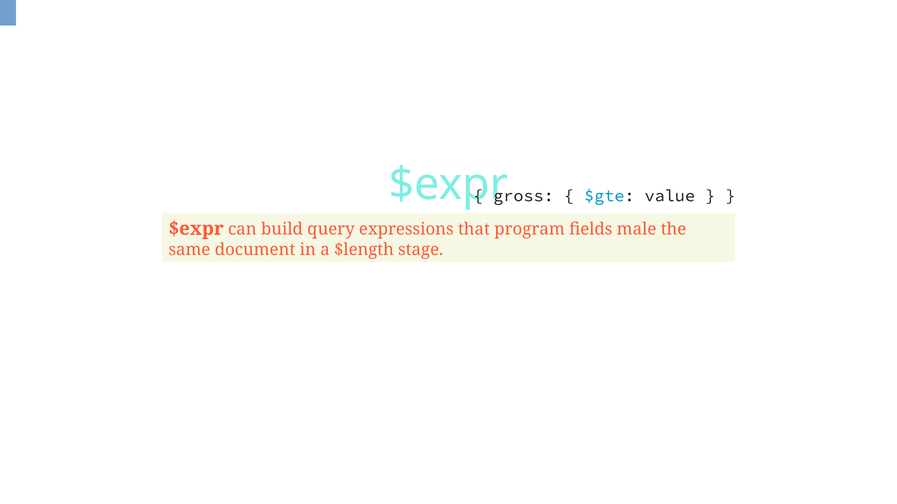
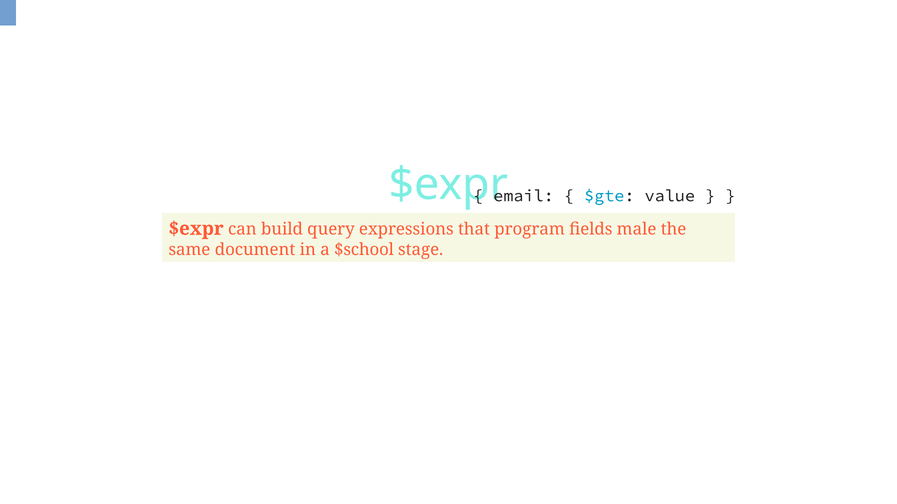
gross: gross -> email
$length: $length -> $school
